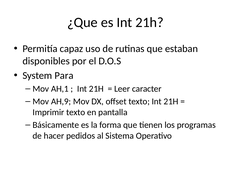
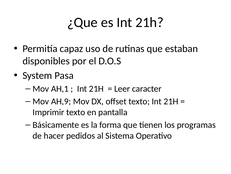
Para: Para -> Pasa
